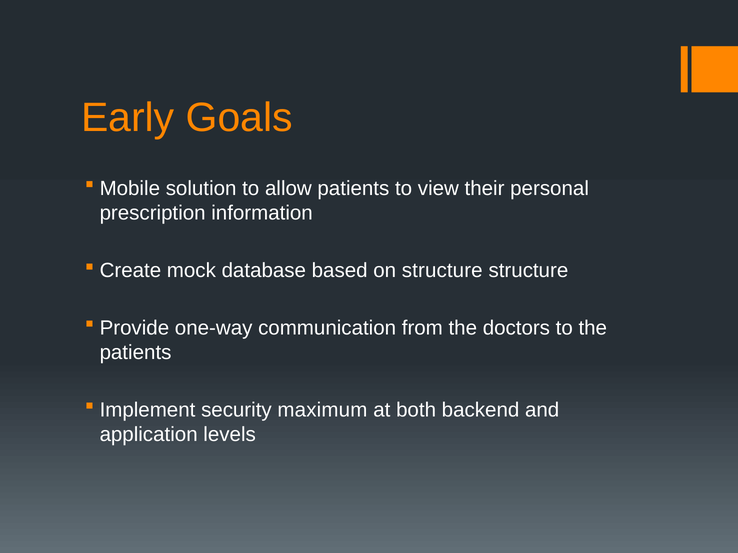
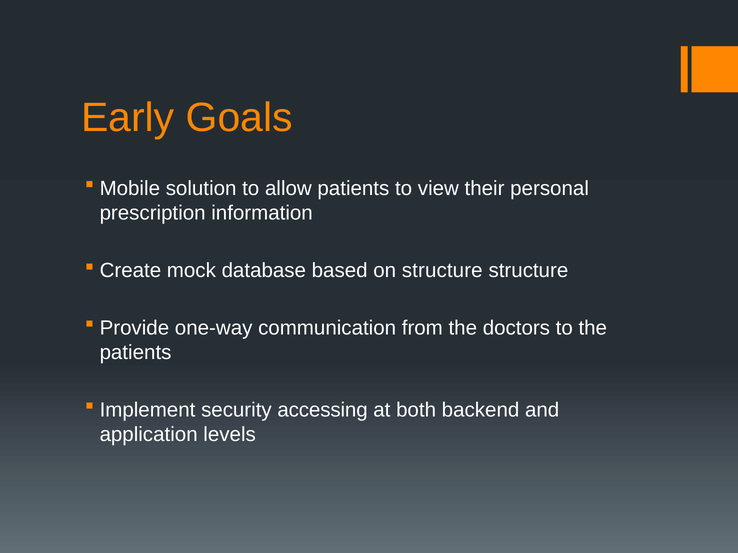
maximum: maximum -> accessing
